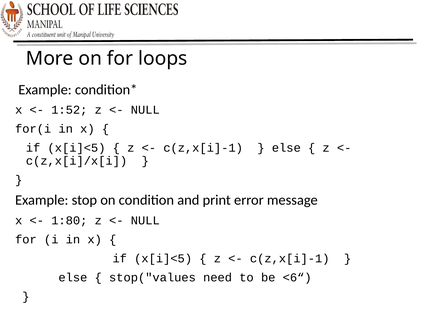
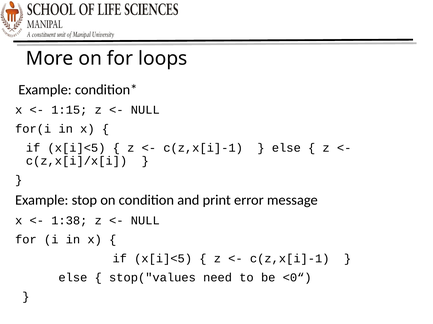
1:52: 1:52 -> 1:15
1:80: 1:80 -> 1:38
<6“: <6“ -> <0“
